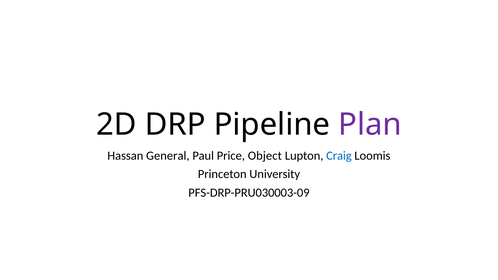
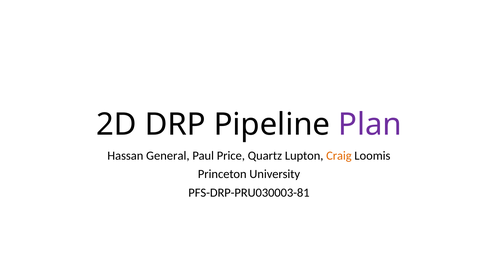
Object: Object -> Quartz
Craig colour: blue -> orange
PFS-DRP-PRU030003-09: PFS-DRP-PRU030003-09 -> PFS-DRP-PRU030003-81
